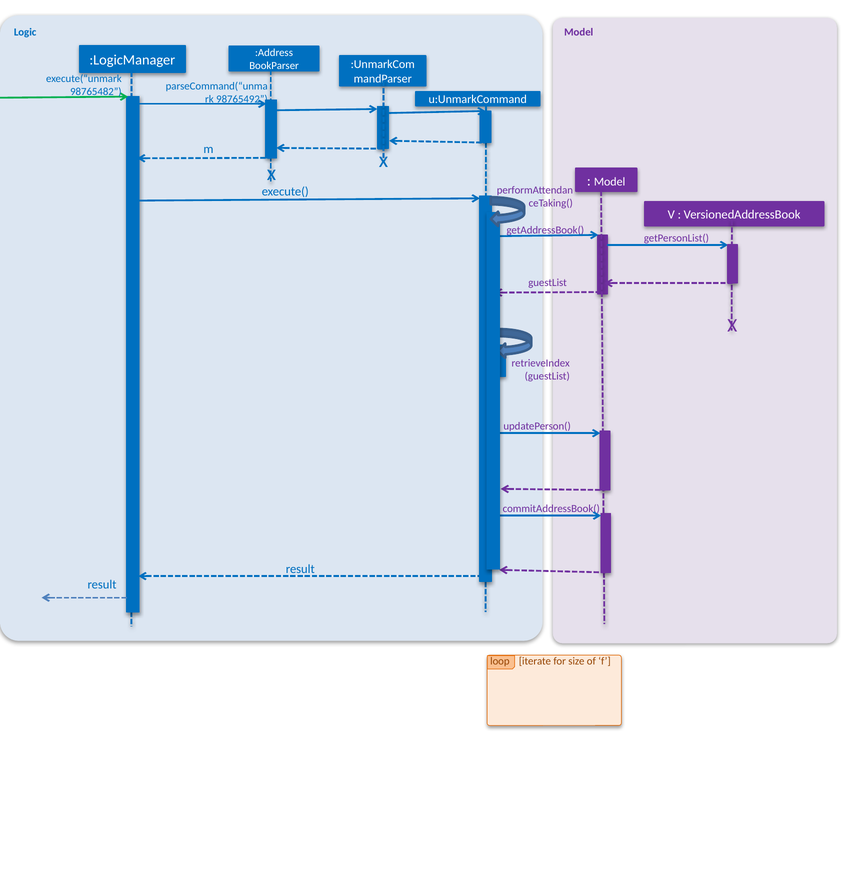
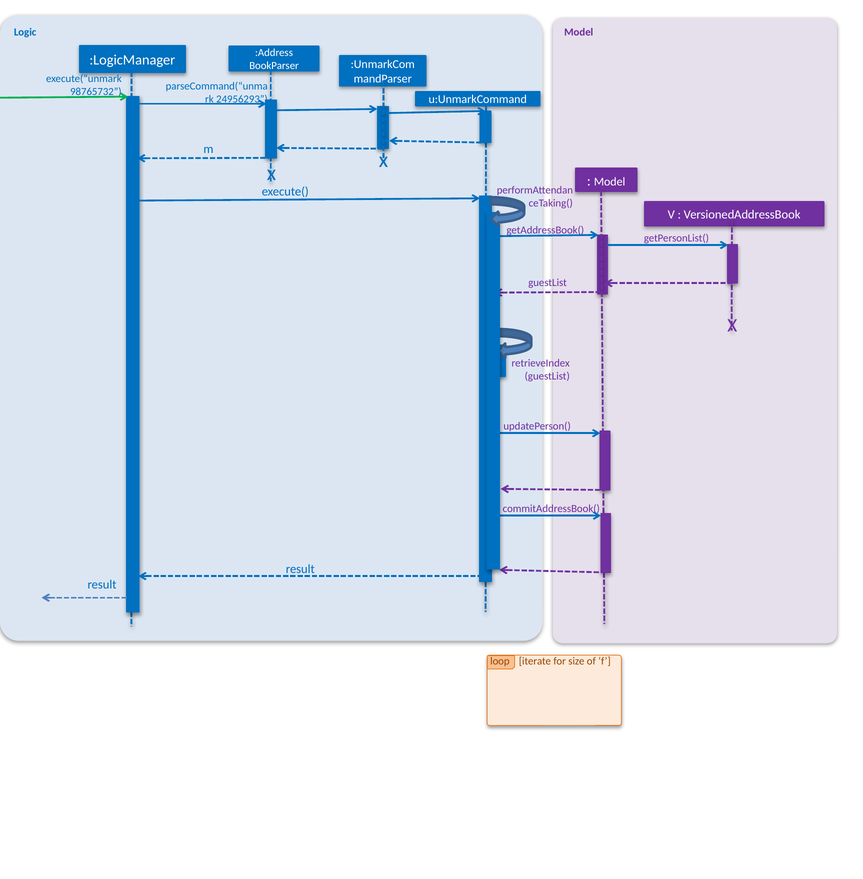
98765482: 98765482 -> 98765732
98765492: 98765492 -> 24956293
